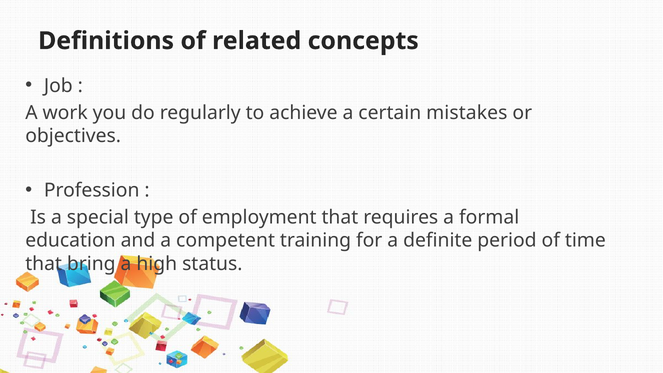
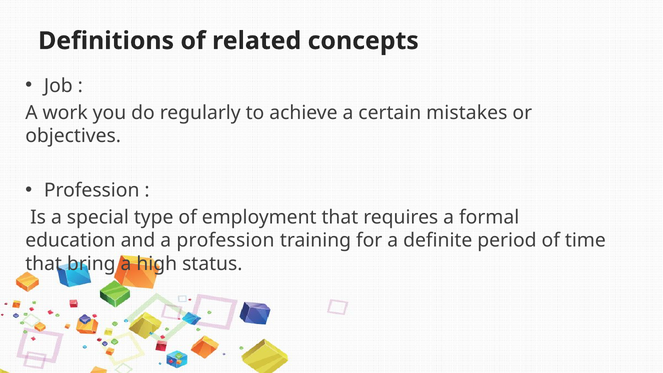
a competent: competent -> profession
